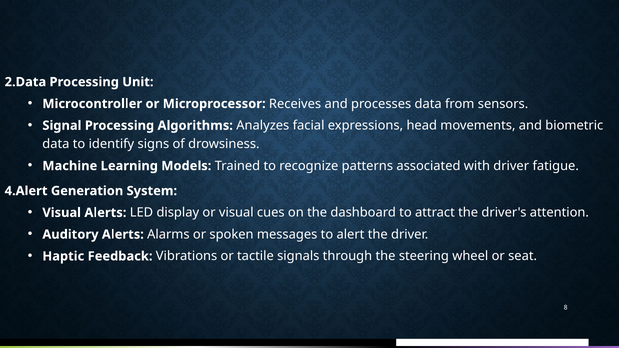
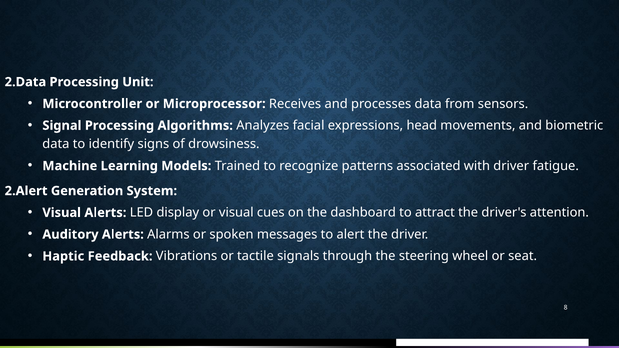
4.Alert: 4.Alert -> 2.Alert
